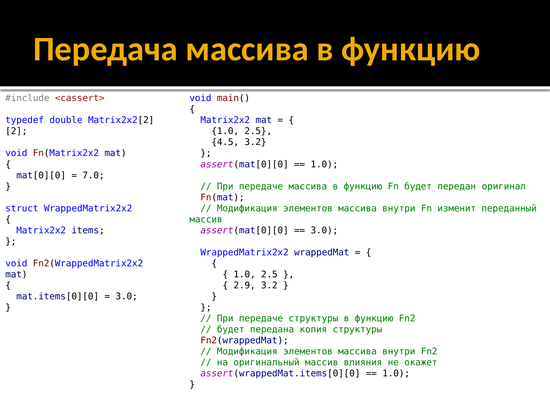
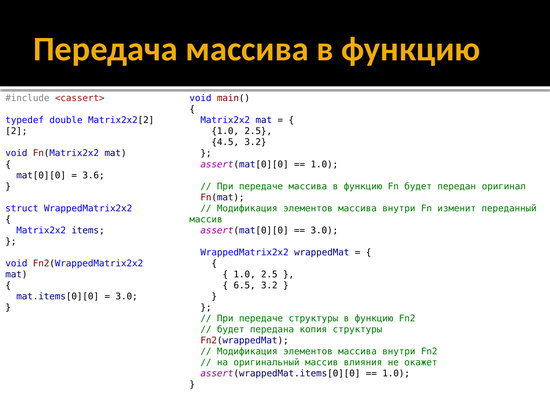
7.0: 7.0 -> 3.6
2.9: 2.9 -> 6.5
